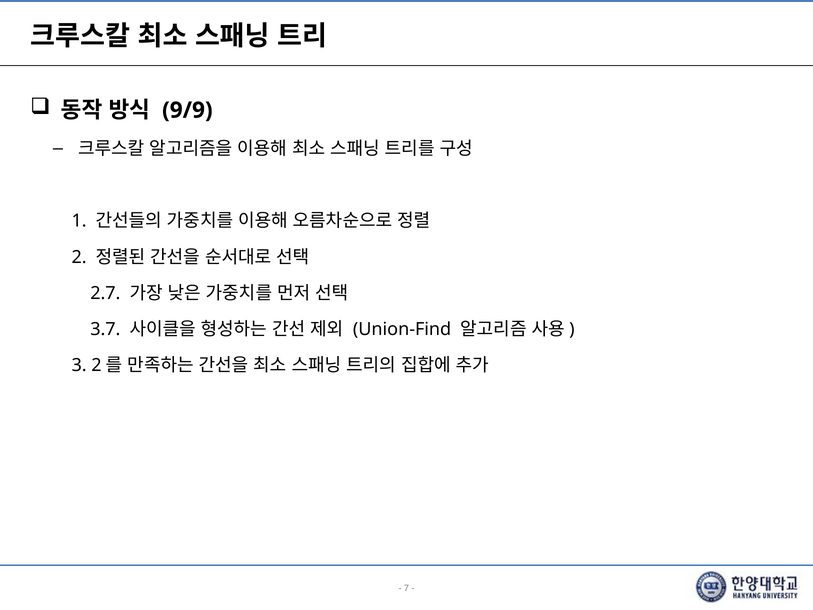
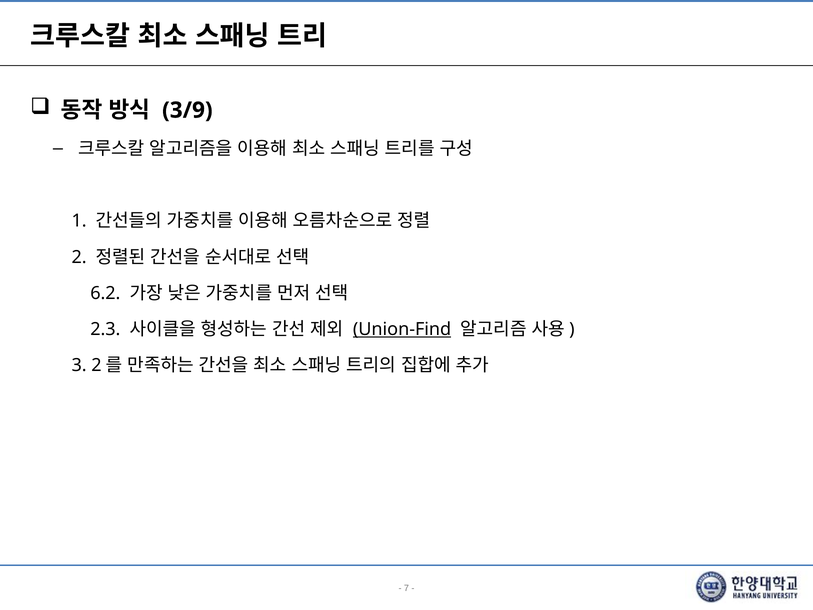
9/9: 9/9 -> 3/9
2.7: 2.7 -> 6.2
3.7: 3.7 -> 2.3
Union-Find underline: none -> present
